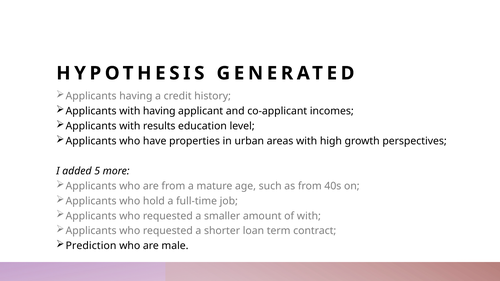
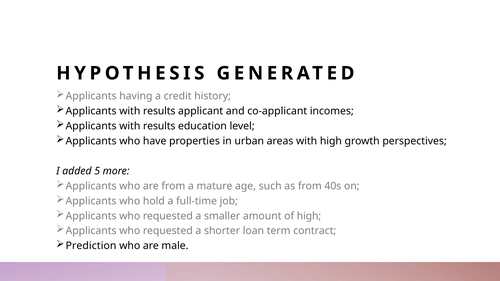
having at (159, 111): having -> results
of with: with -> high
